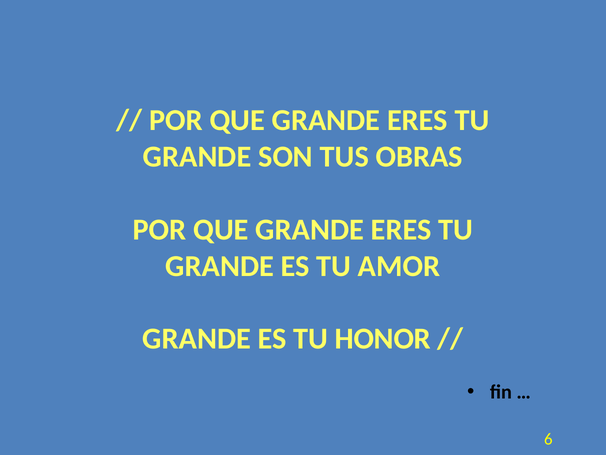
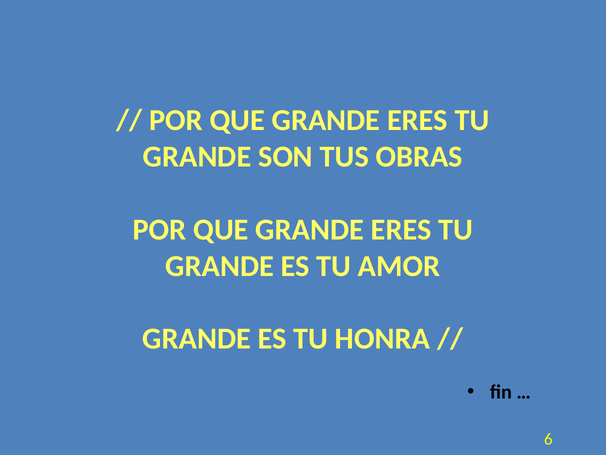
HONOR: HONOR -> HONRA
